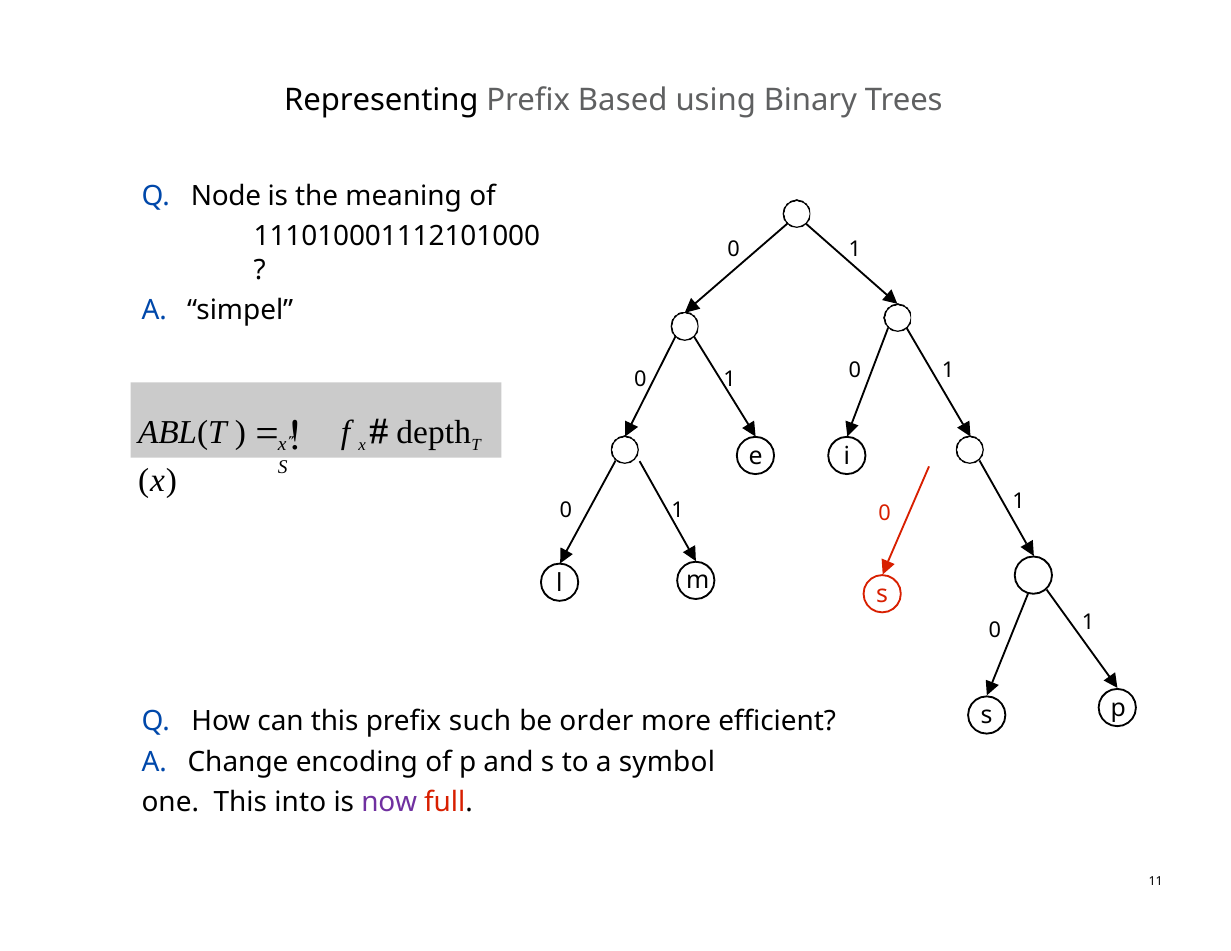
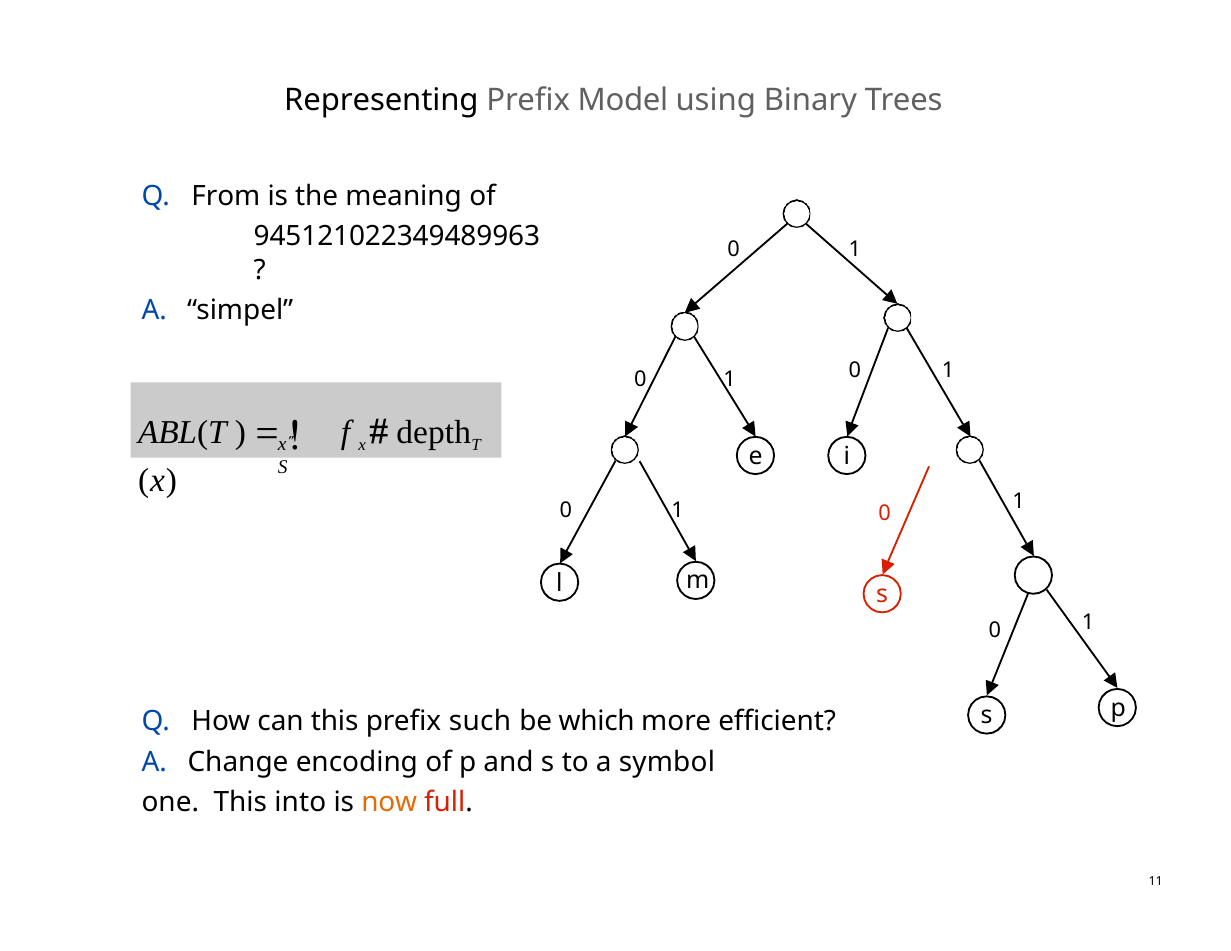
Based: Based -> Model
Node: Node -> From
111010001112101000: 111010001112101000 -> 945121022349489963
order: order -> which
now colour: purple -> orange
